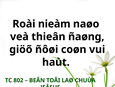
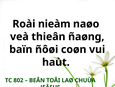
giöõ: giöõ -> baïn
